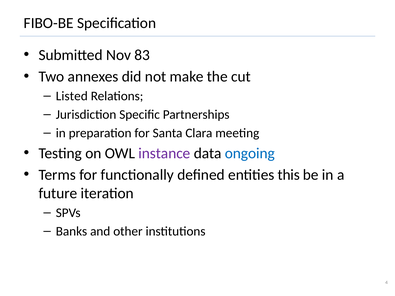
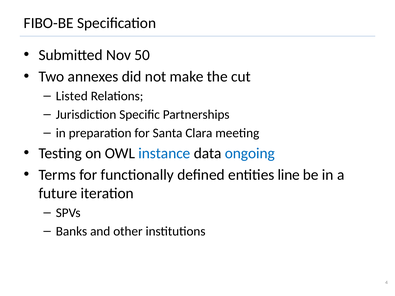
83: 83 -> 50
instance colour: purple -> blue
this: this -> line
